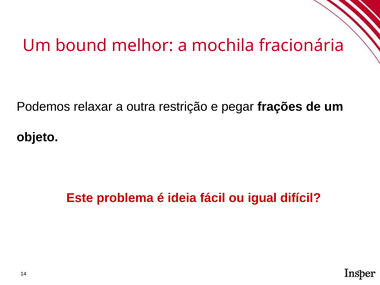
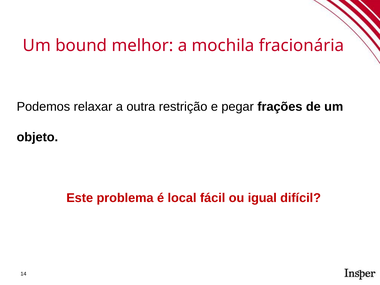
ideia: ideia -> local
